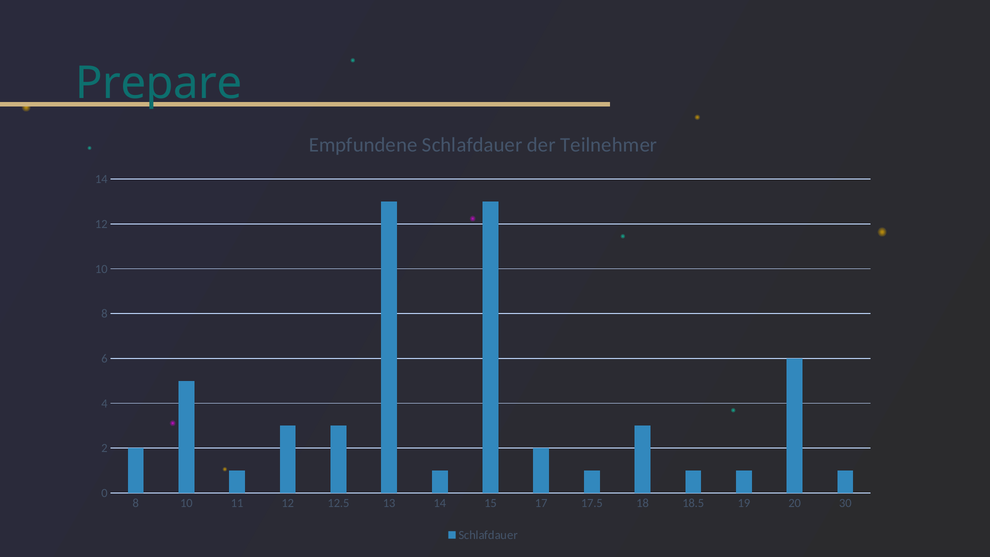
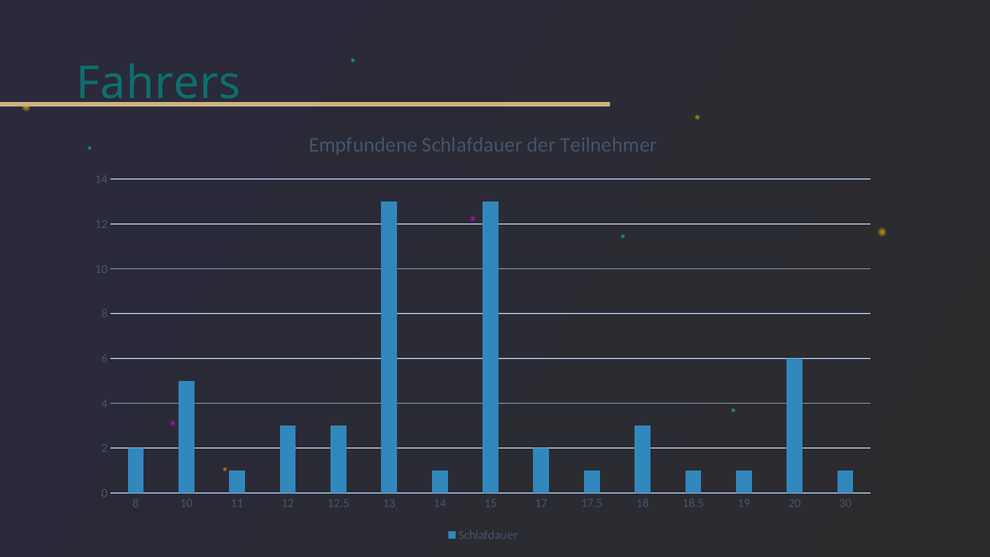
Prepare: Prepare -> Fahrers
